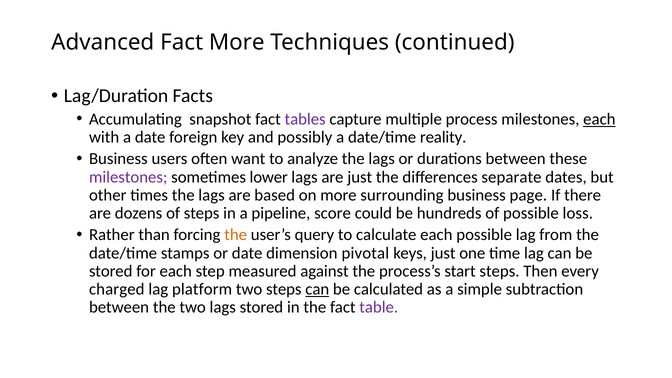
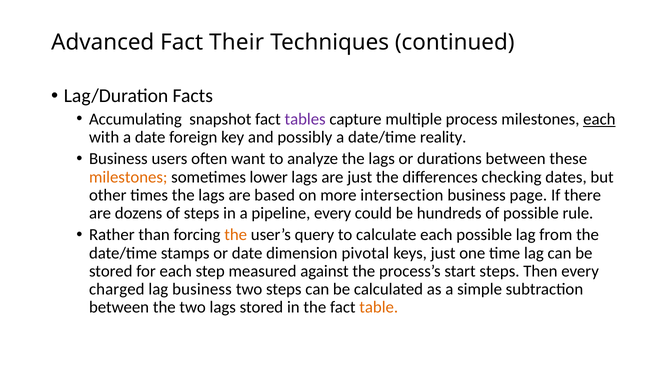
Fact More: More -> Their
milestones at (128, 177) colour: purple -> orange
separate: separate -> checking
surrounding: surrounding -> intersection
pipeline score: score -> every
loss: loss -> rule
lag platform: platform -> business
can at (317, 289) underline: present -> none
table colour: purple -> orange
